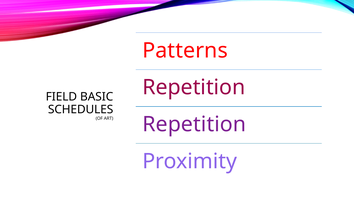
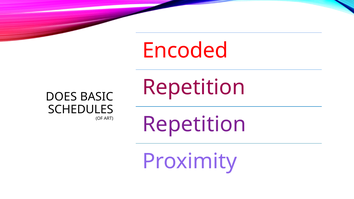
Patterns: Patterns -> Encoded
FIELD: FIELD -> DOES
